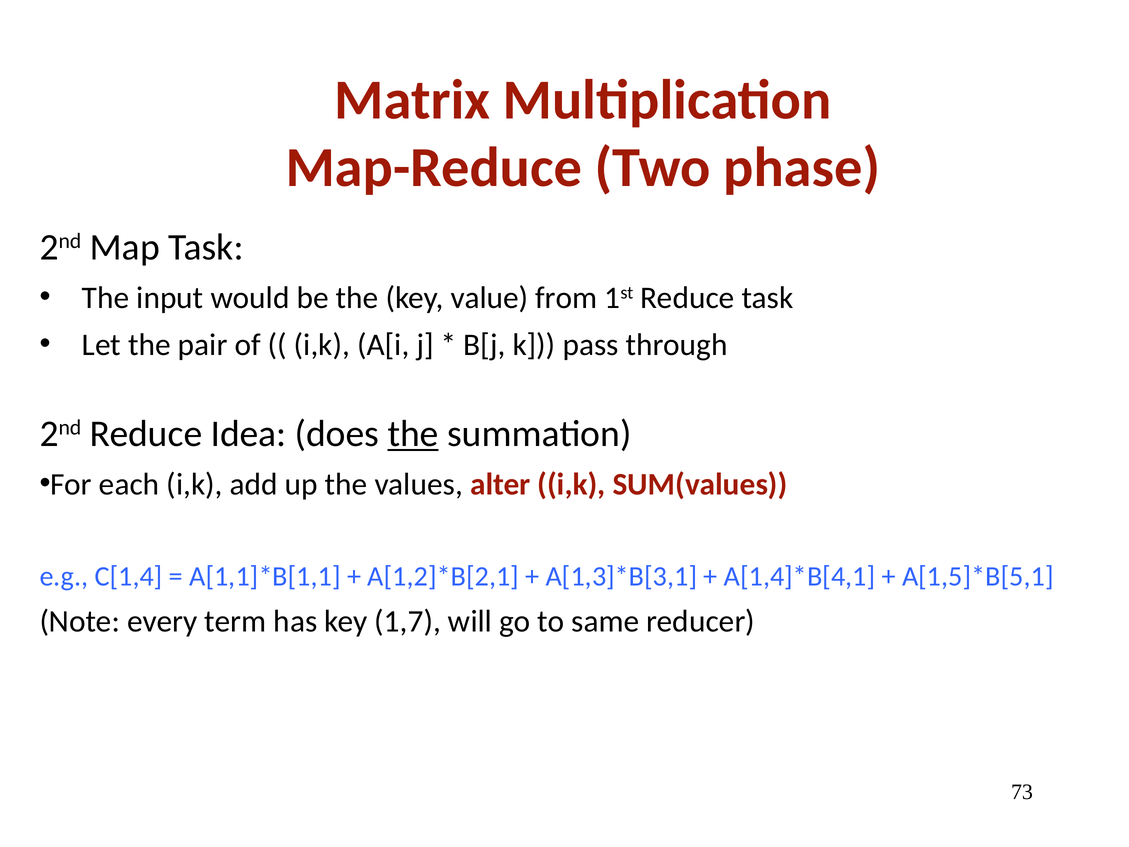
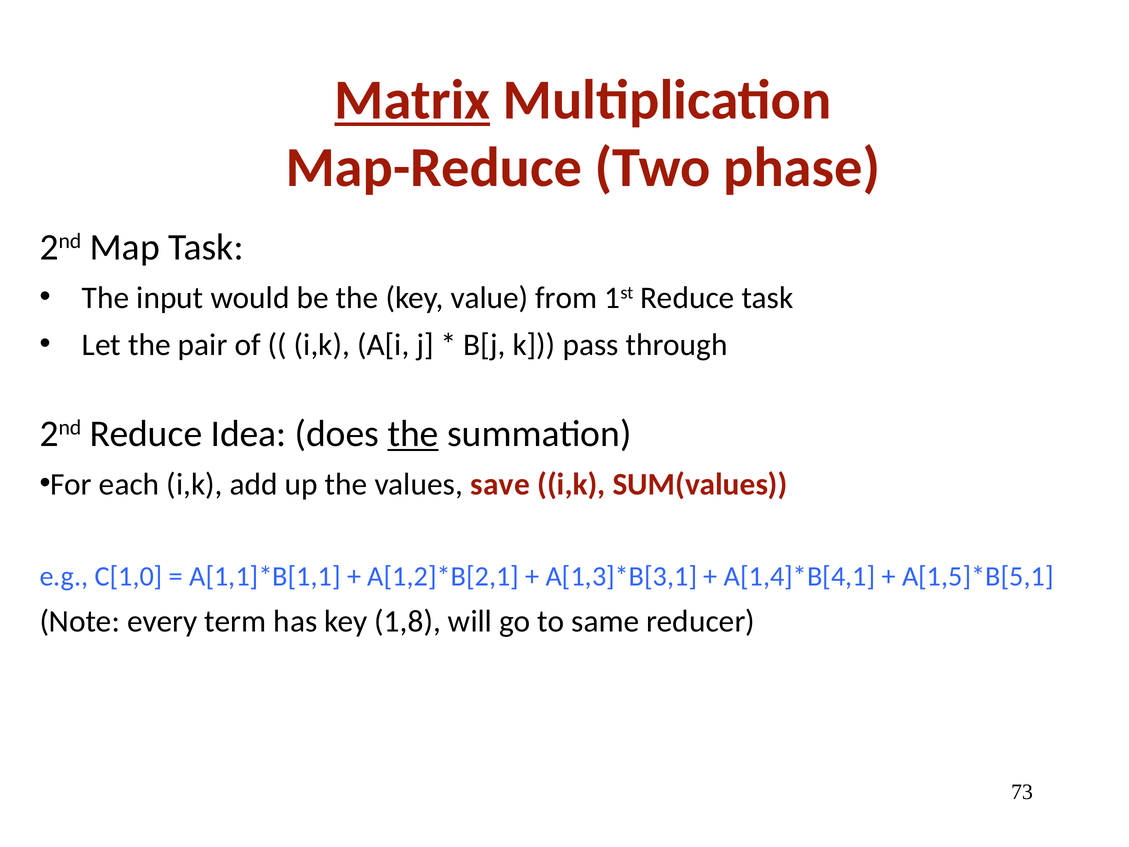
Matrix underline: none -> present
alter: alter -> save
C[1,4: C[1,4 -> C[1,0
1,7: 1,7 -> 1,8
